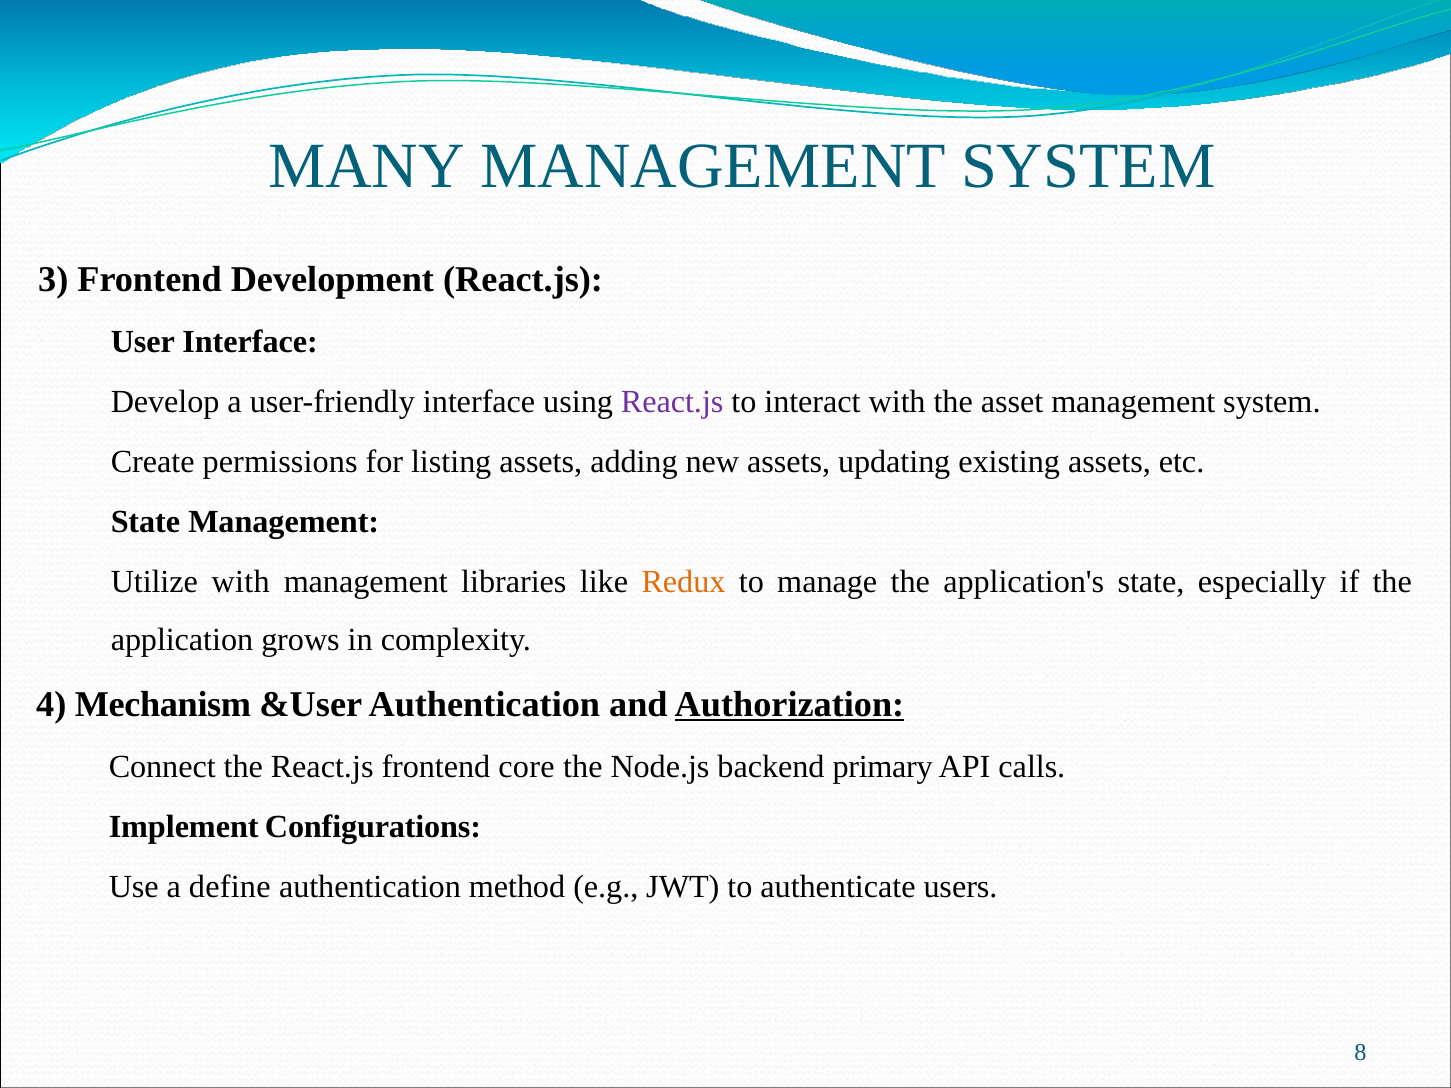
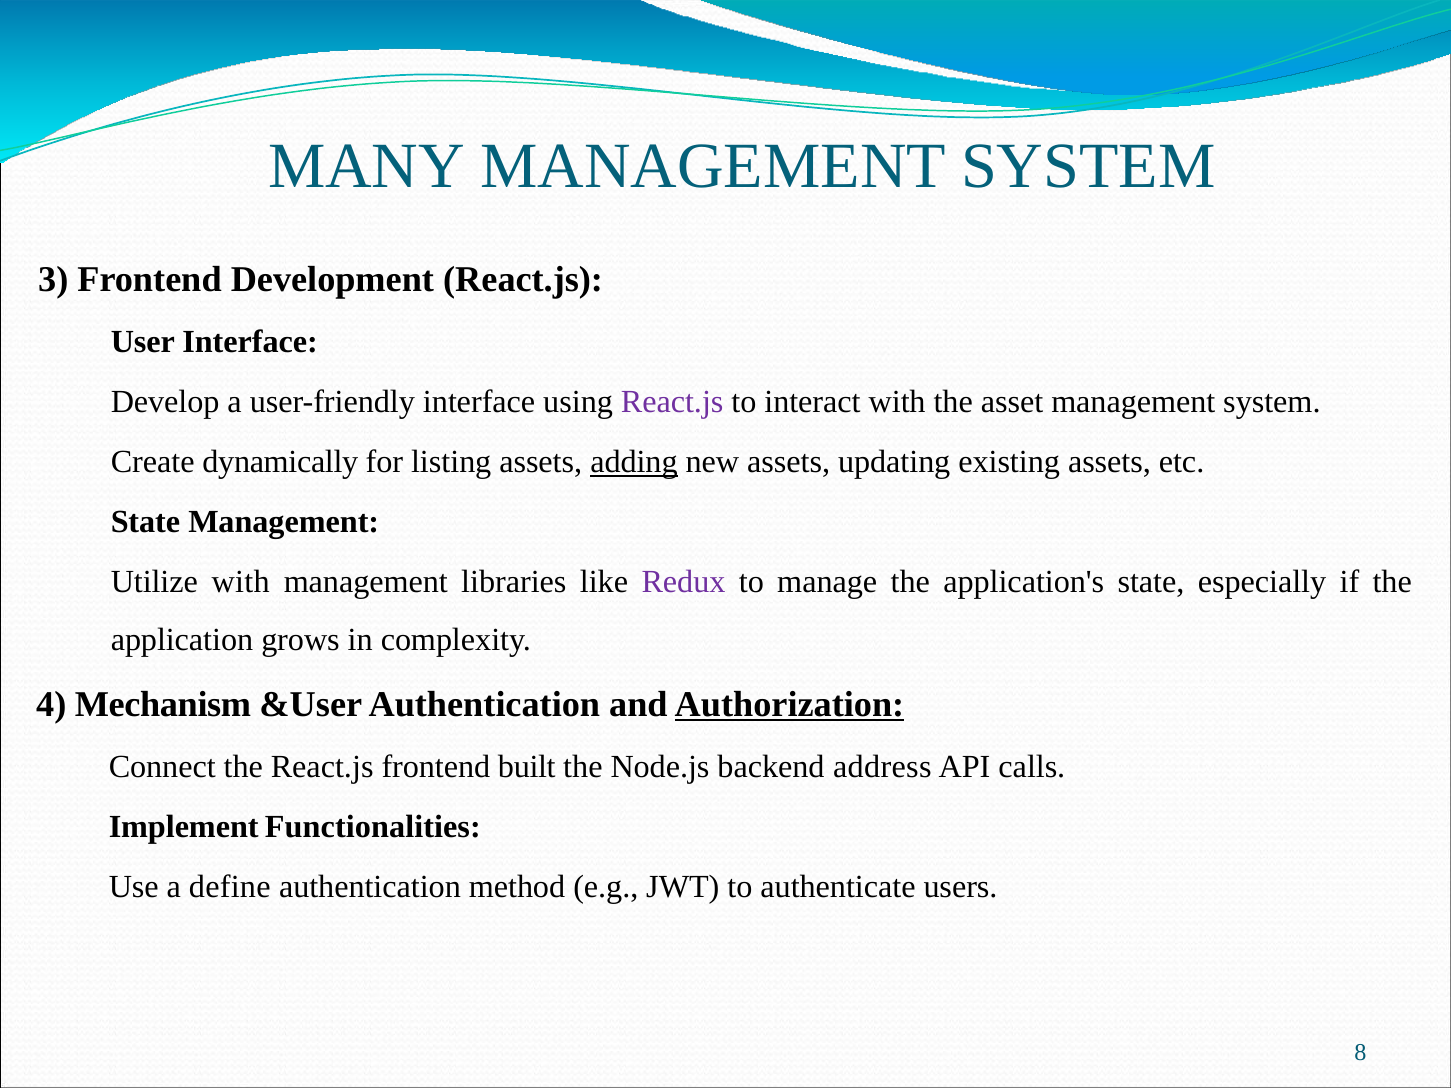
permissions: permissions -> dynamically
adding underline: none -> present
Redux colour: orange -> purple
core: core -> built
primary: primary -> address
Configurations: Configurations -> Functionalities
